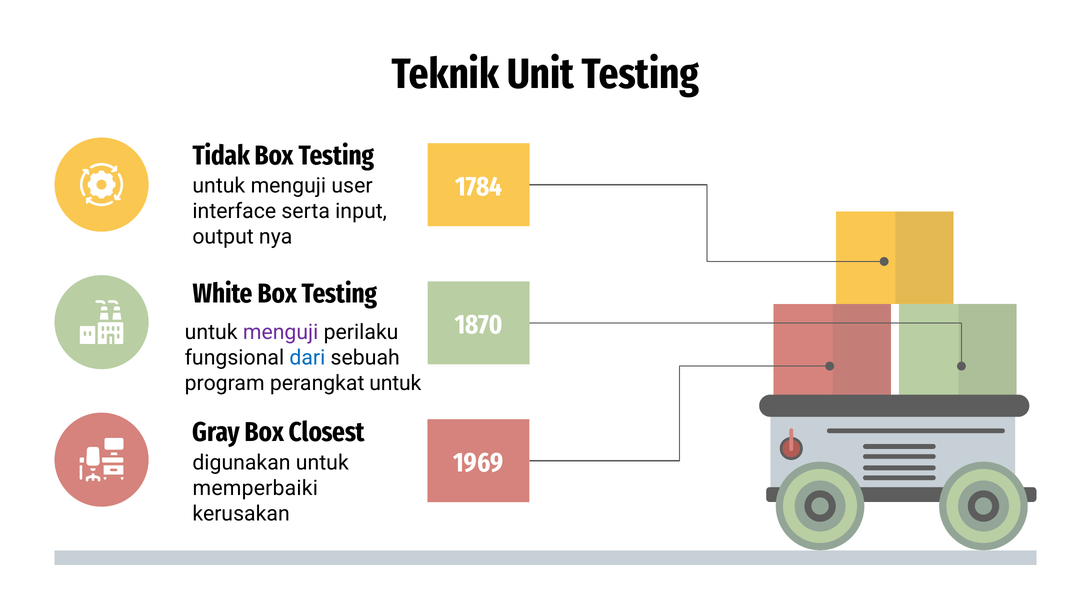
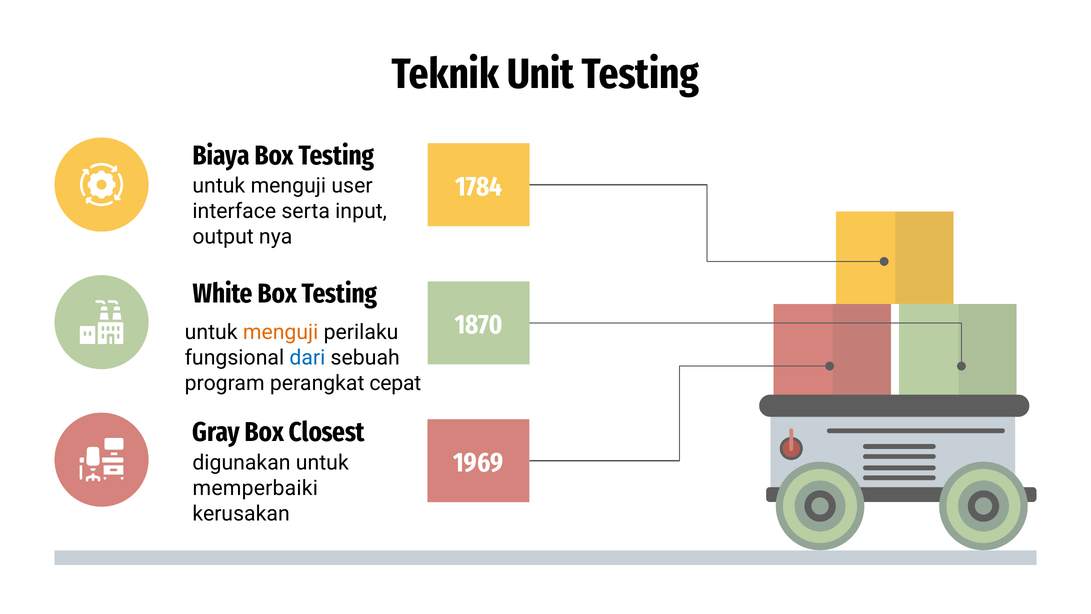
Tidak: Tidak -> Biaya
menguji at (281, 332) colour: purple -> orange
perangkat untuk: untuk -> cepat
